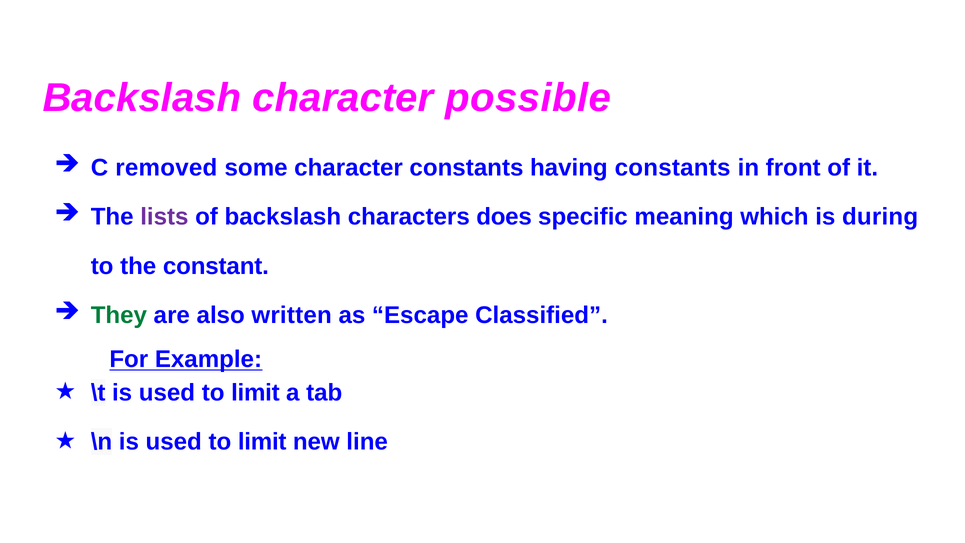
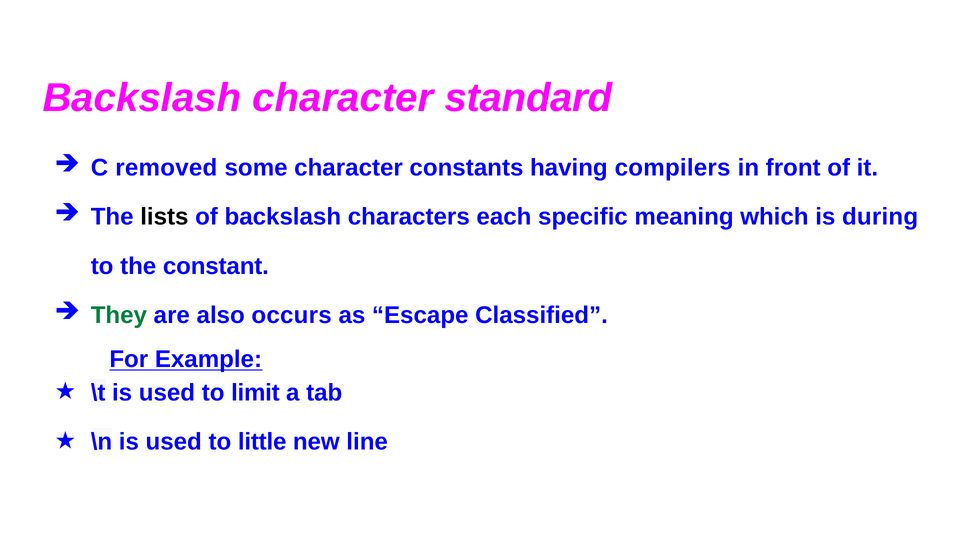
possible: possible -> standard
having constants: constants -> compilers
lists colour: purple -> black
does: does -> each
written: written -> occurs
limit at (262, 442): limit -> little
